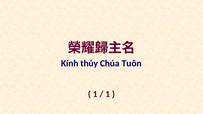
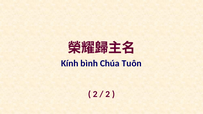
thủy: thủy -> bình
1 at (95, 94): 1 -> 2
1 at (108, 94): 1 -> 2
